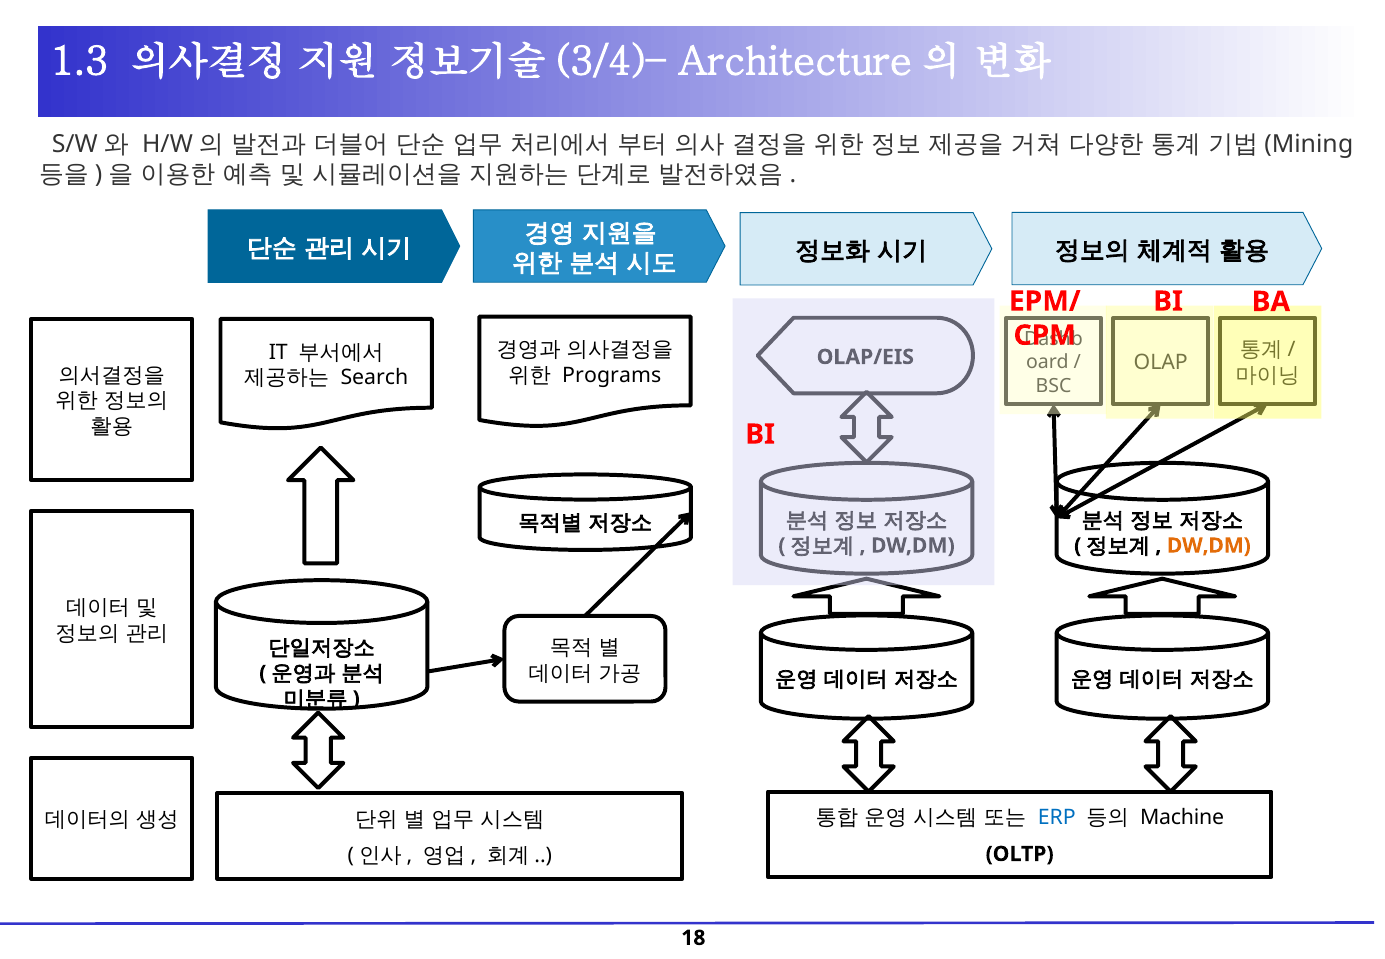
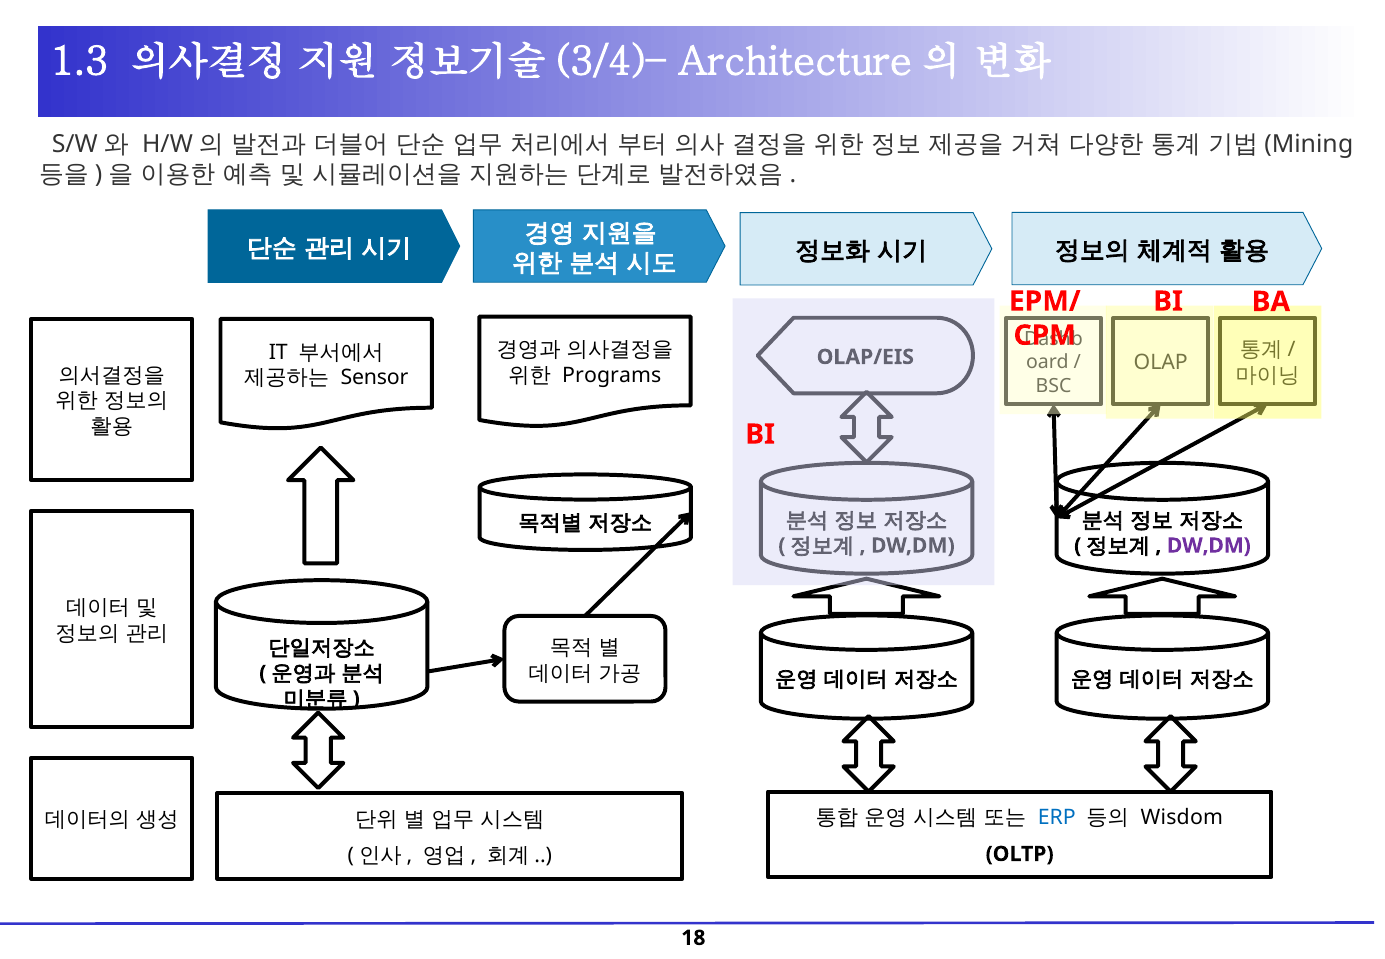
Search: Search -> Sensor
DW,DM at (1209, 546) colour: orange -> purple
Machine: Machine -> Wisdom
